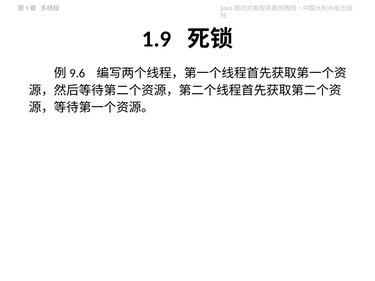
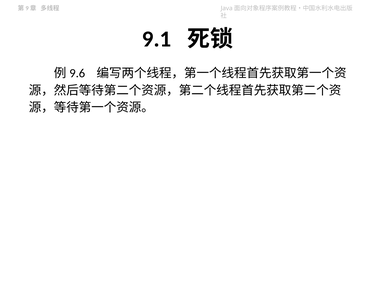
1.9: 1.9 -> 9.1
